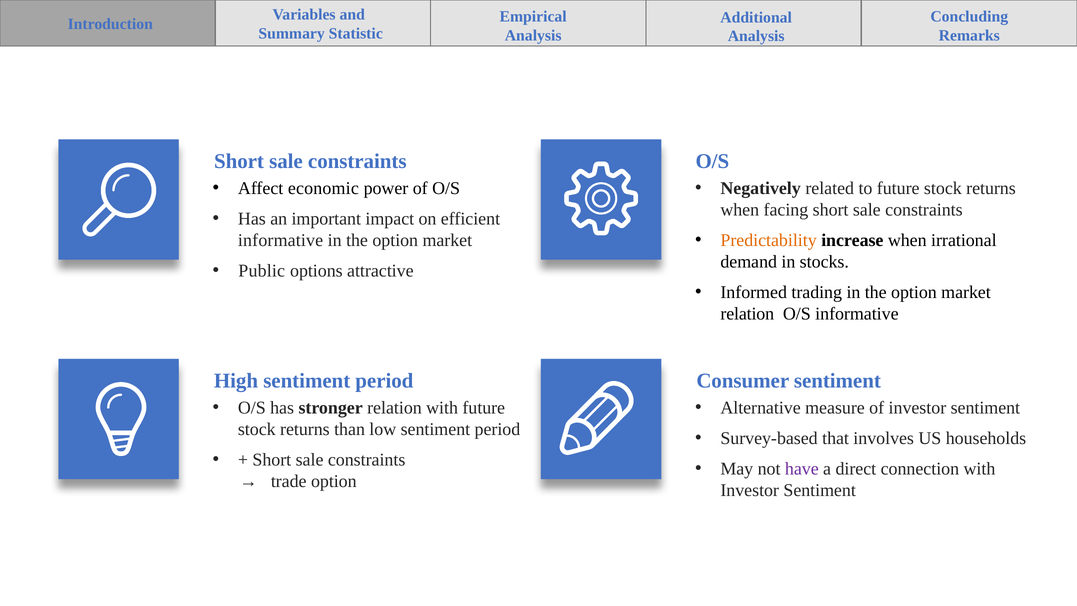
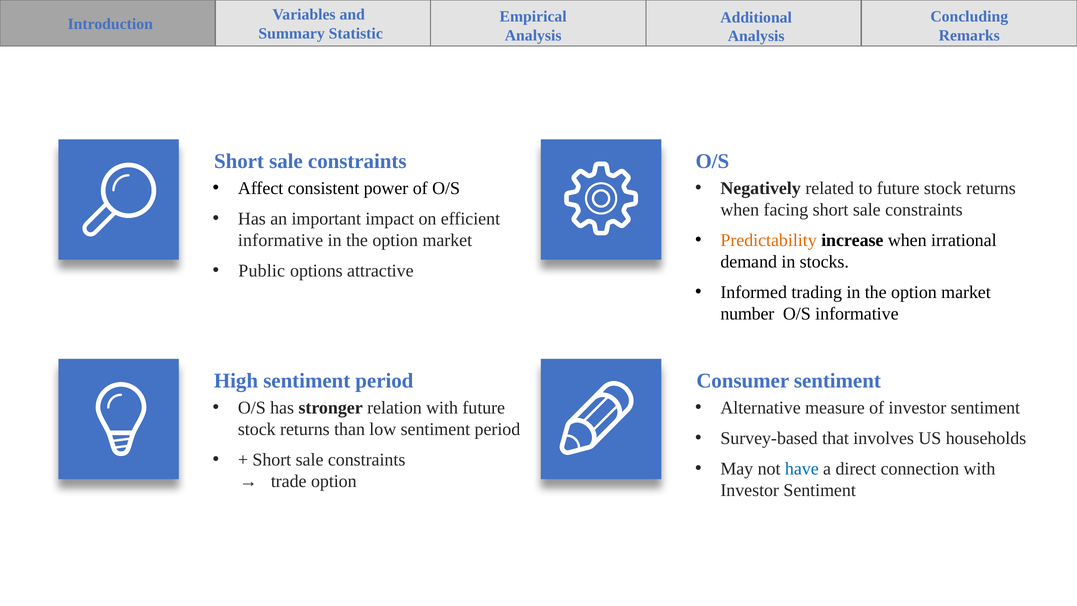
economic: economic -> consistent
relation at (747, 314): relation -> number
have colour: purple -> blue
